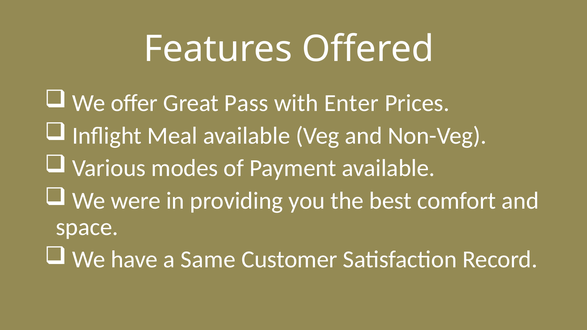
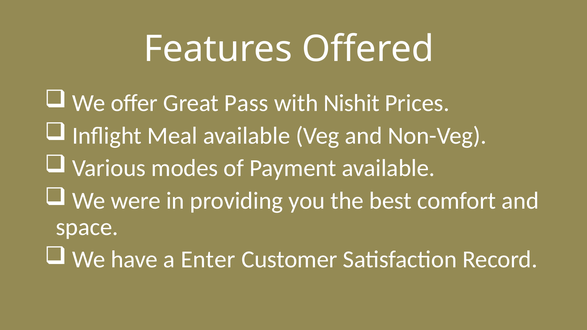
Enter: Enter -> Nishit
Same: Same -> Enter
